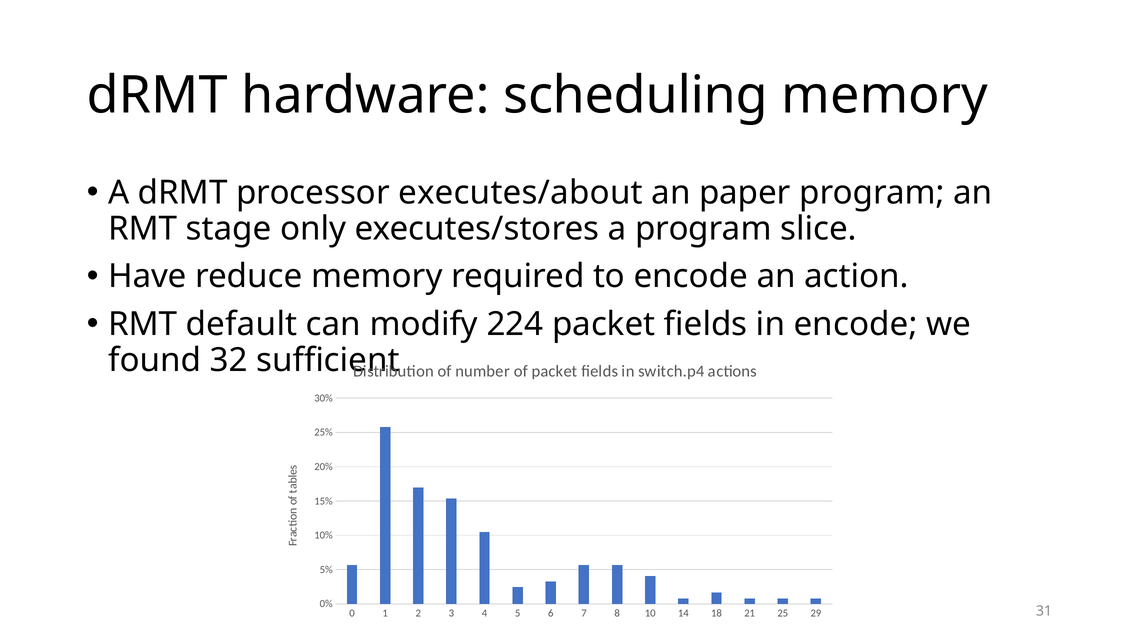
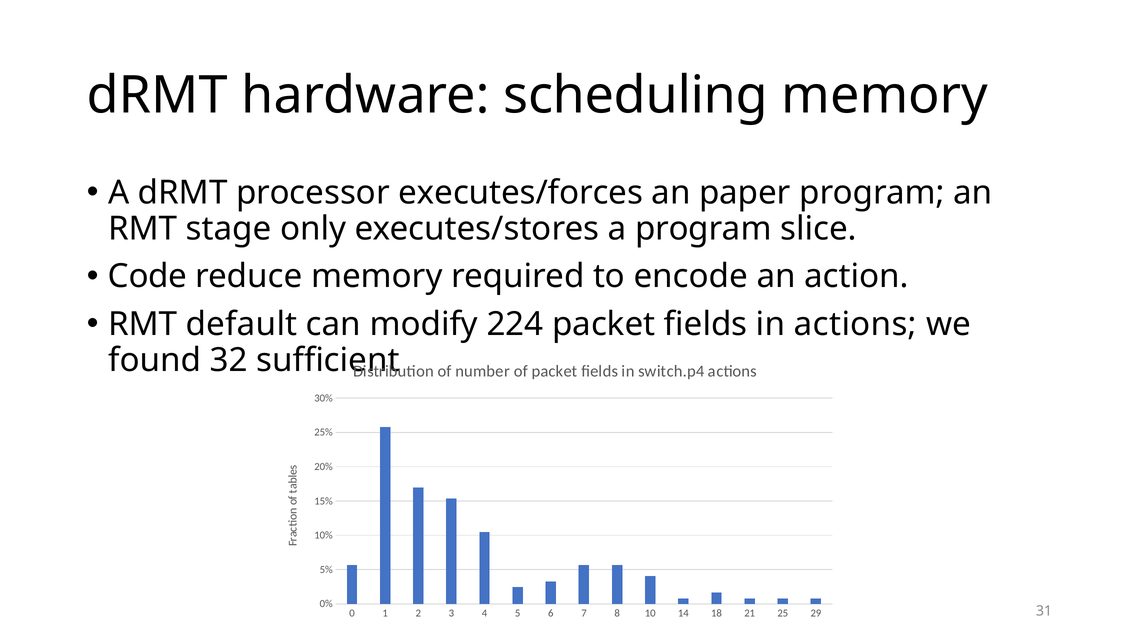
executes/about: executes/about -> executes/forces
Have: Have -> Code
in encode: encode -> actions
